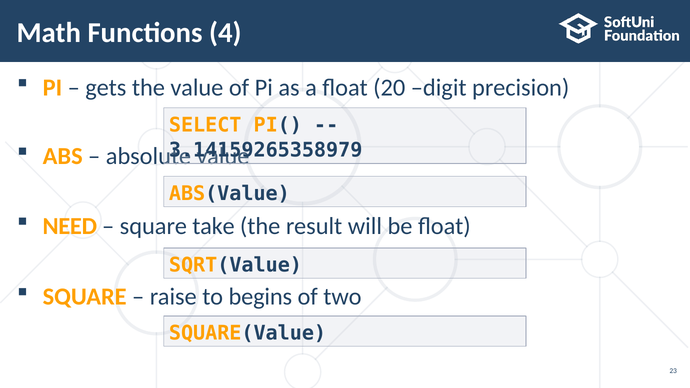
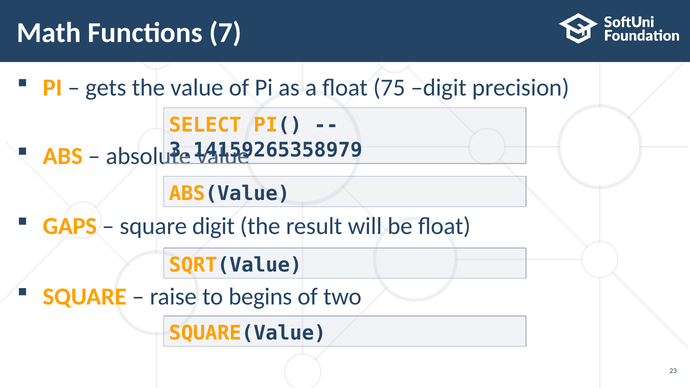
4: 4 -> 7
20: 20 -> 75
NEED: NEED -> GAPS
square take: take -> digit
